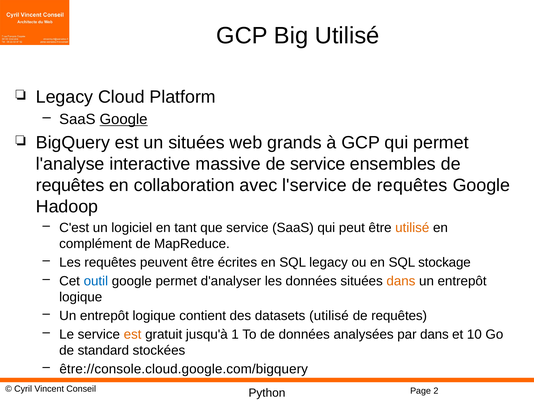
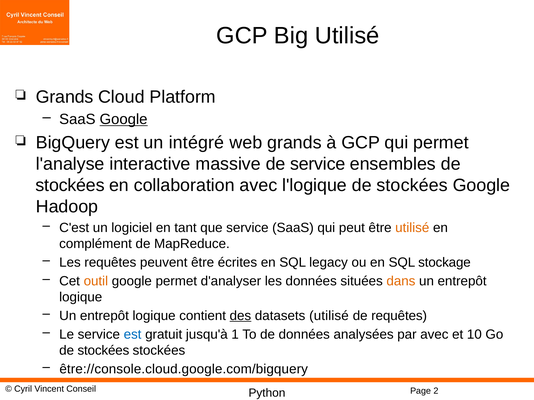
Legacy at (65, 97): Legacy -> Grands
un situées: situées -> intégré
requêtes at (70, 186): requêtes -> stockées
l'service: l'service -> l'logique
requêtes at (412, 186): requêtes -> stockées
outil colour: blue -> orange
des underline: none -> present
est at (133, 335) colour: orange -> blue
par dans: dans -> avec
standard at (103, 351): standard -> stockées
